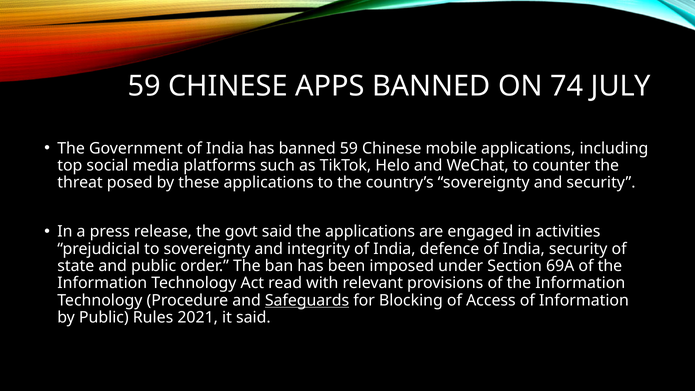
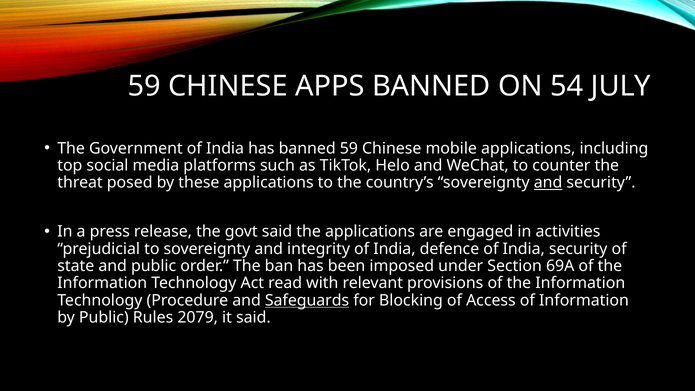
74: 74 -> 54
and at (548, 183) underline: none -> present
2021: 2021 -> 2079
